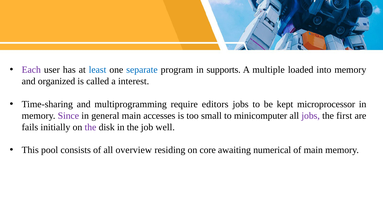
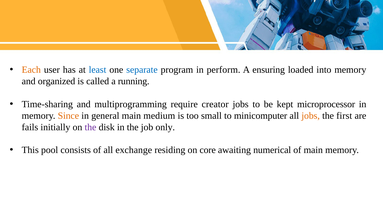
Each colour: purple -> orange
supports: supports -> perform
multiple: multiple -> ensuring
interest: interest -> running
editors: editors -> creator
Since colour: purple -> orange
accesses: accesses -> medium
jobs at (311, 116) colour: purple -> orange
well: well -> only
overview: overview -> exchange
